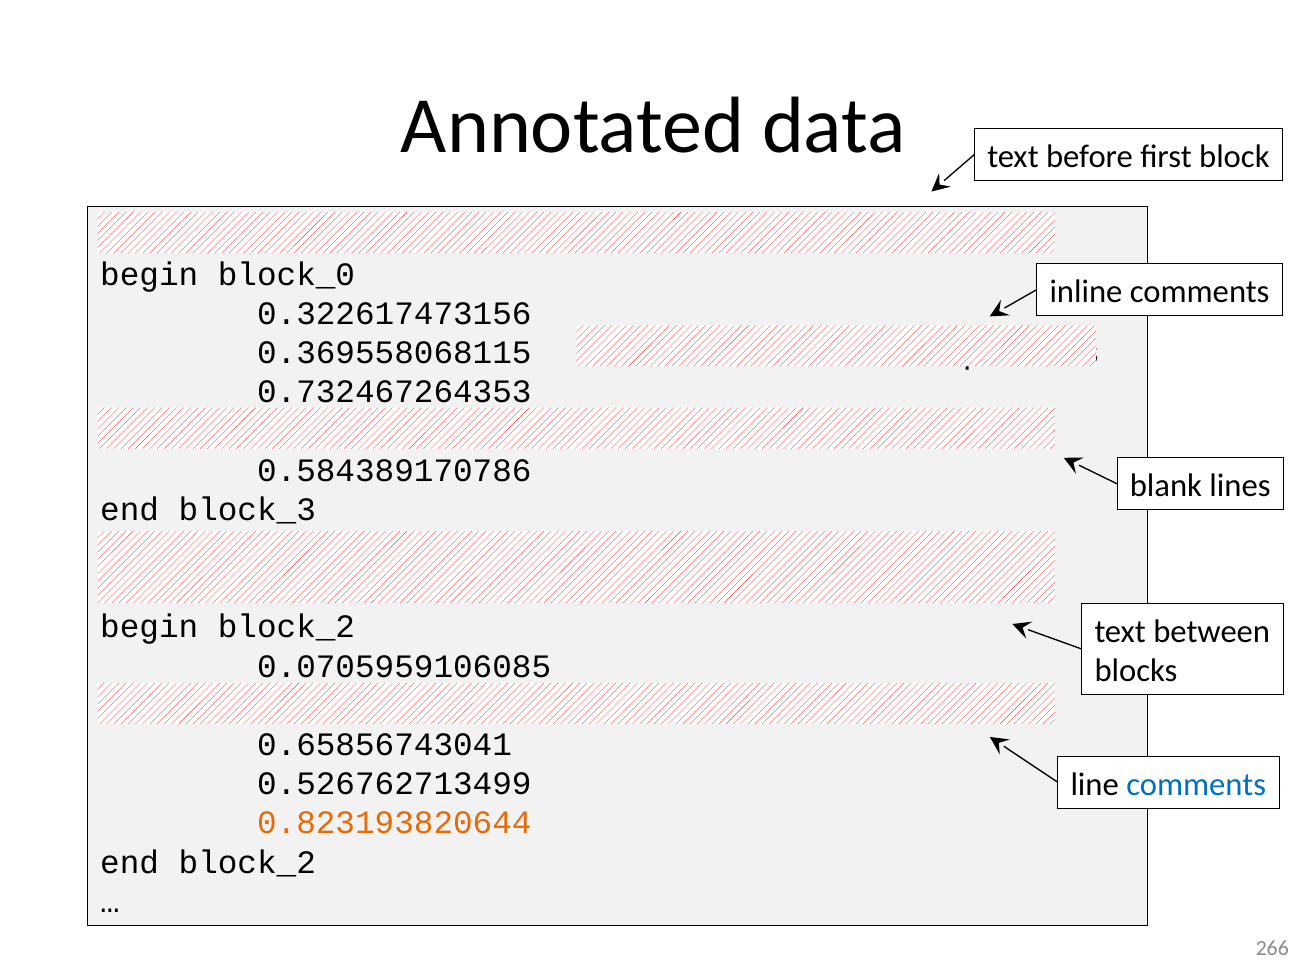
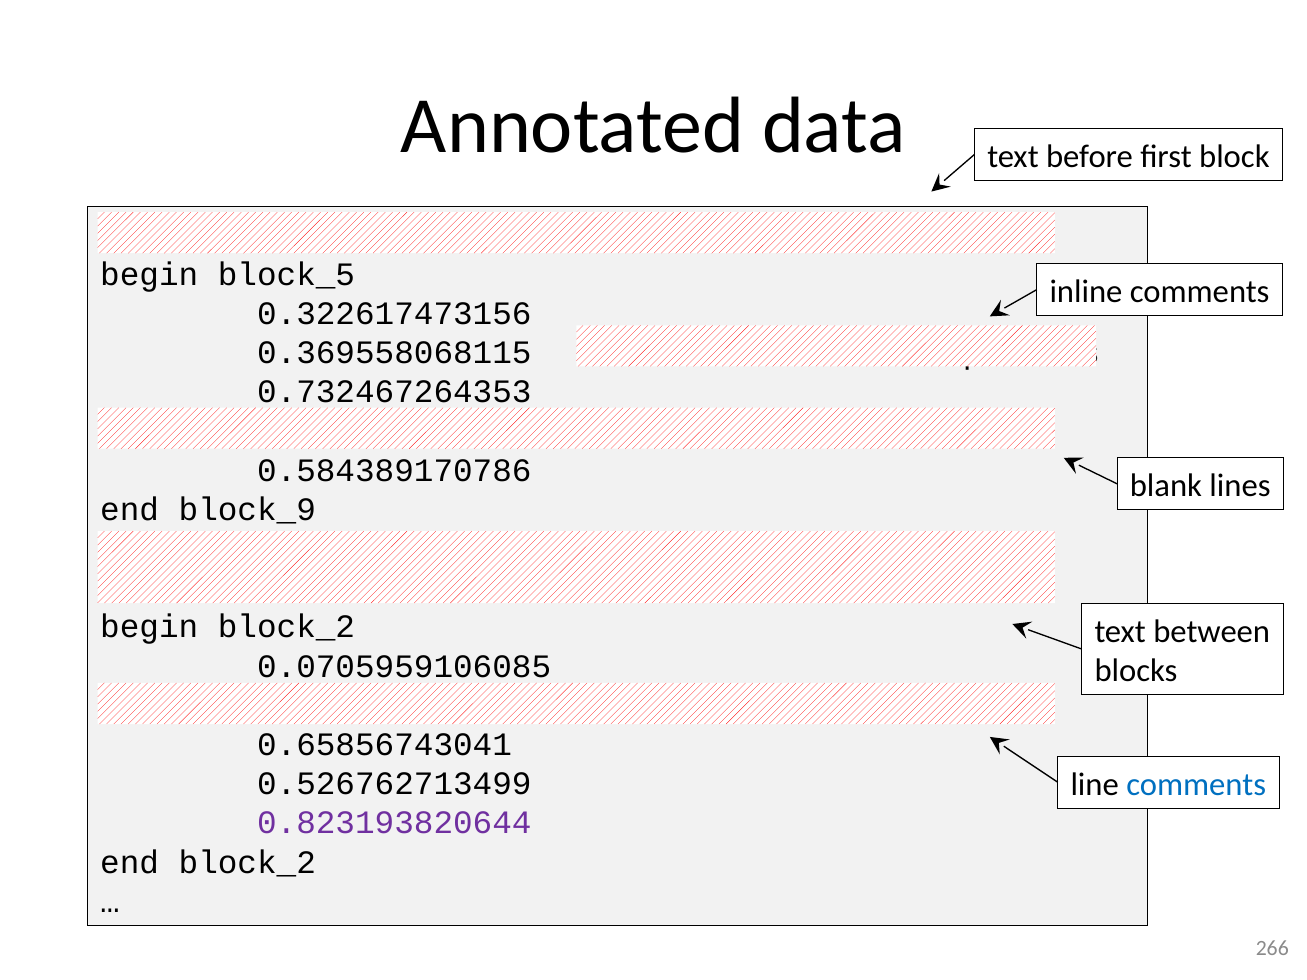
block_0: block_0 -> block_5
block_3: block_3 -> block_9
0.823193820644 colour: orange -> purple
